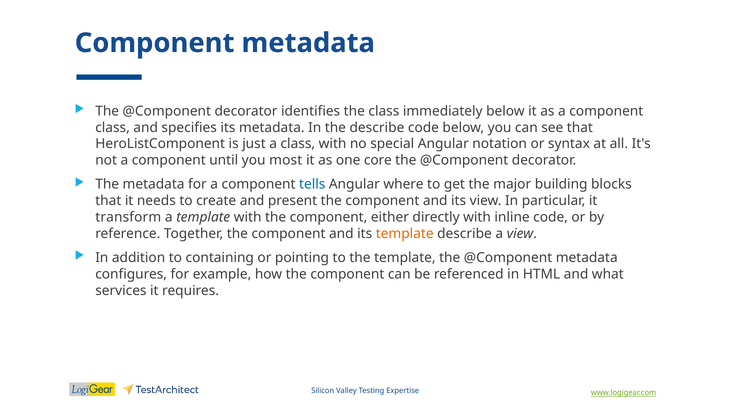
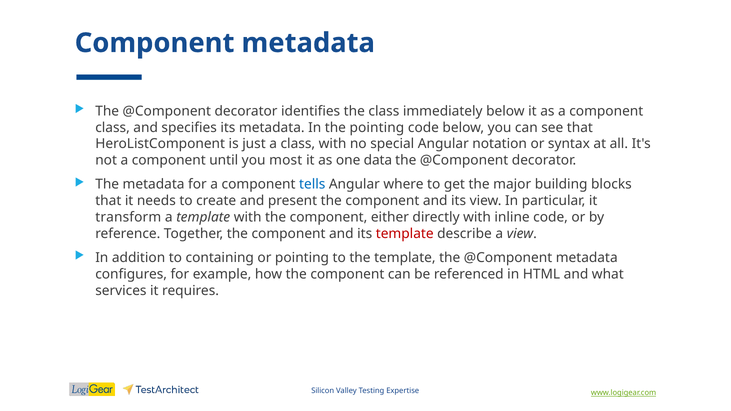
the describe: describe -> pointing
core: core -> data
template at (405, 234) colour: orange -> red
